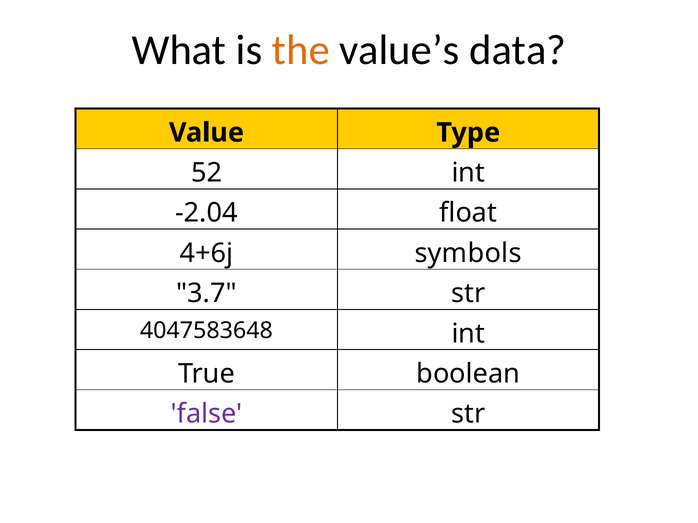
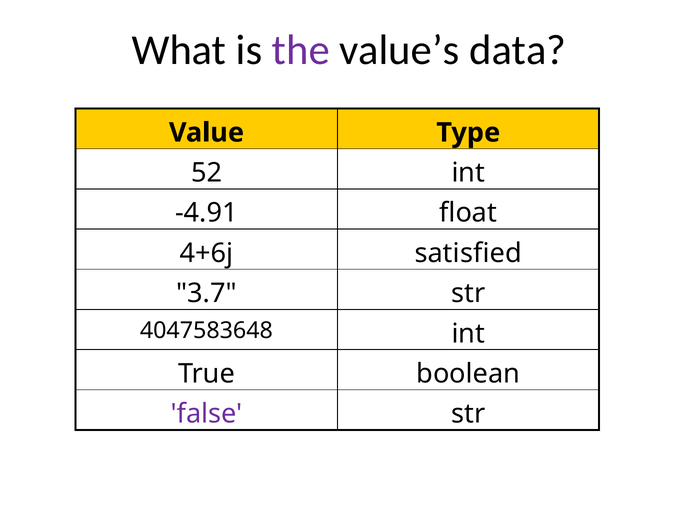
the colour: orange -> purple
-2.04: -2.04 -> -4.91
symbols: symbols -> satisfied
